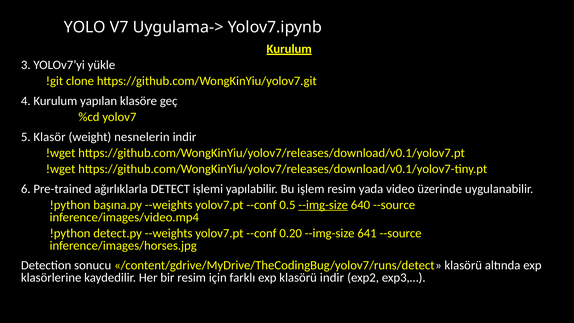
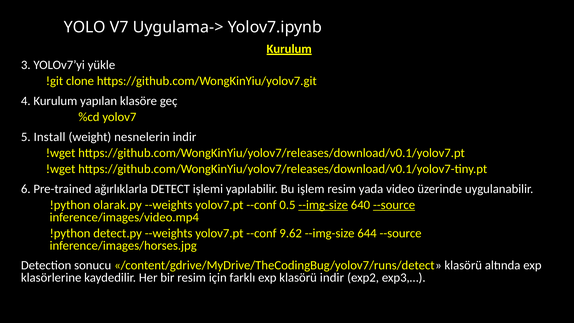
Klasör: Klasör -> Install
başına.py: başına.py -> olarak.py
--source at (394, 205) underline: none -> present
0.20: 0.20 -> 9.62
641: 641 -> 644
